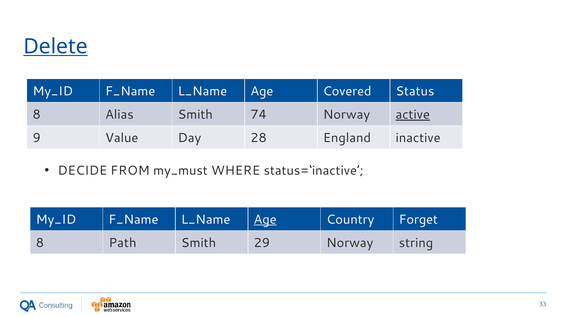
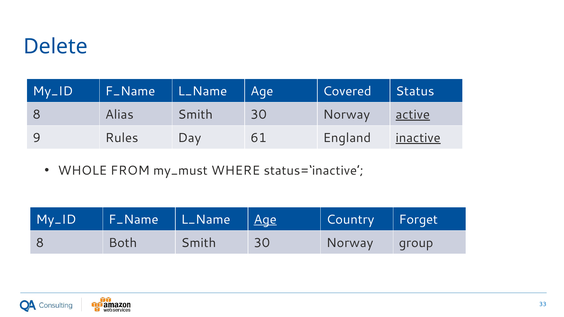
Delete underline: present -> none
74 at (259, 115): 74 -> 30
Value: Value -> Rules
28: 28 -> 61
inactive underline: none -> present
DECIDE: DECIDE -> WHOLE
Path: Path -> Both
29 at (262, 243): 29 -> 30
string: string -> group
